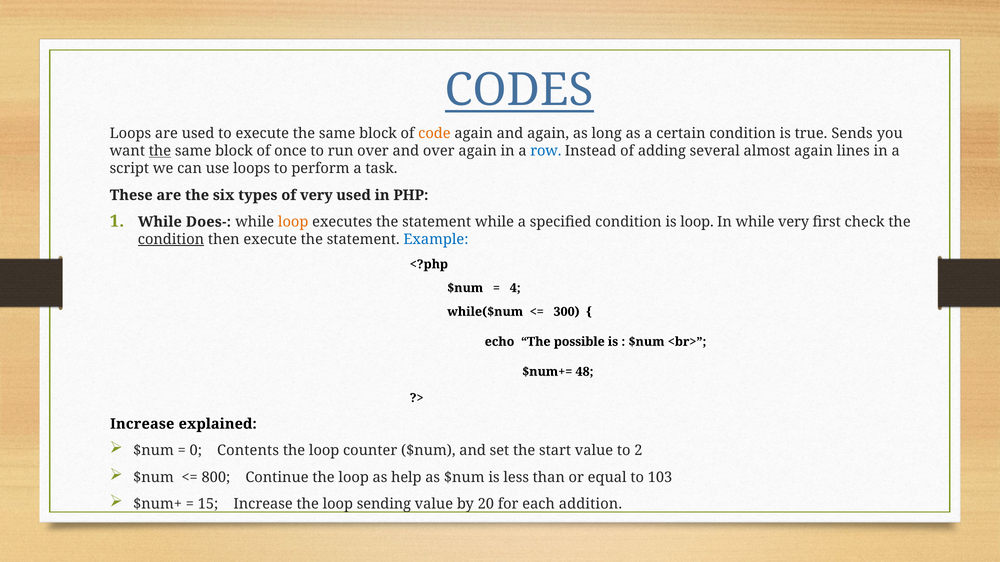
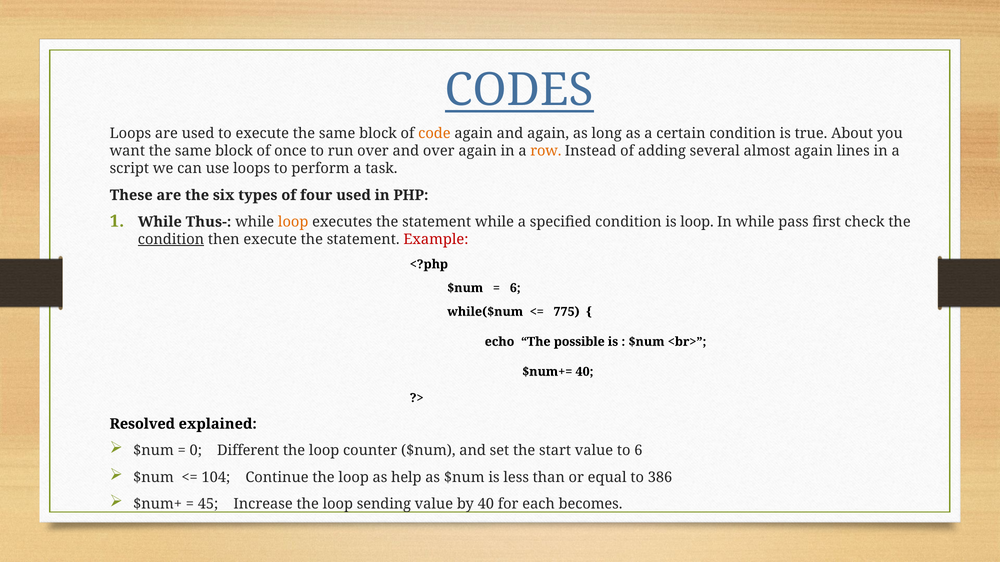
Sends: Sends -> About
the at (160, 151) underline: present -> none
row colour: blue -> orange
of very: very -> four
Does-: Does- -> Thus-
while very: very -> pass
Example colour: blue -> red
4 at (515, 288): 4 -> 6
300: 300 -> 775
$num+= 48: 48 -> 40
Increase at (142, 424): Increase -> Resolved
Contents: Contents -> Different
to 2: 2 -> 6
800: 800 -> 104
103: 103 -> 386
15: 15 -> 45
by 20: 20 -> 40
addition: addition -> becomes
